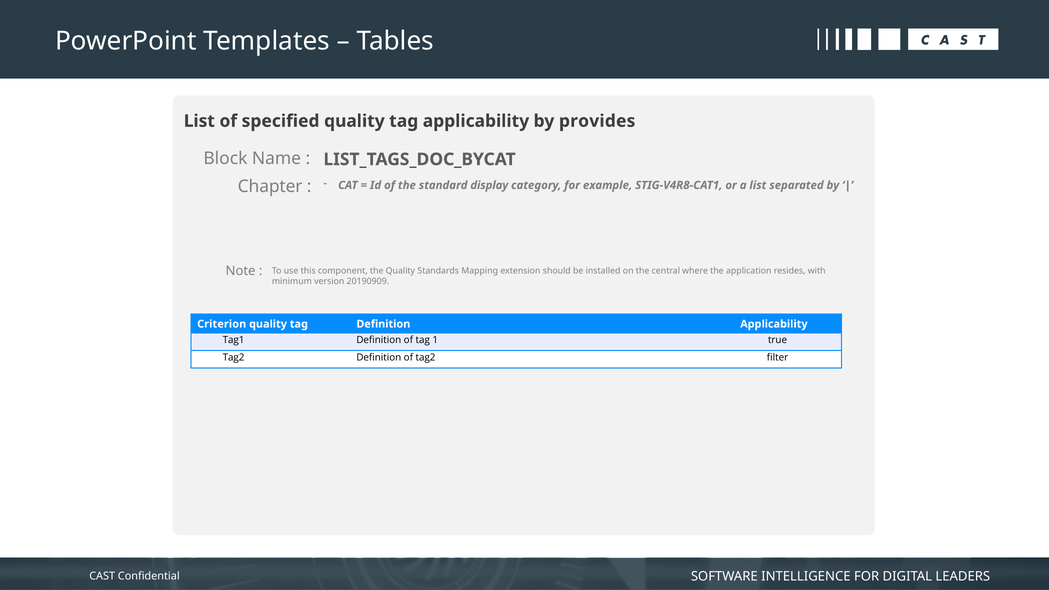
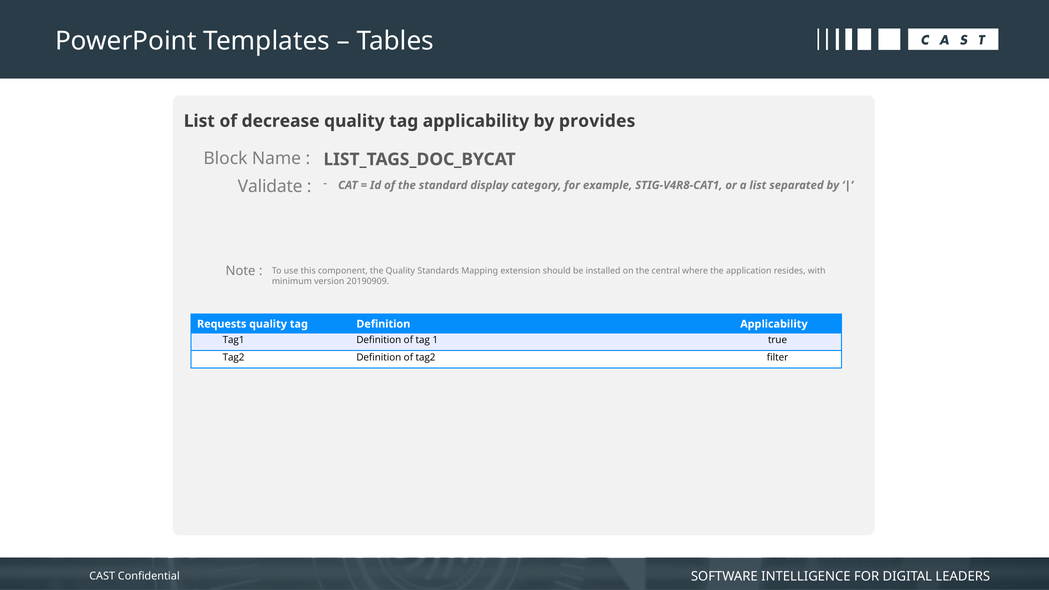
specified: specified -> decrease
Chapter: Chapter -> Validate
Criterion: Criterion -> Requests
